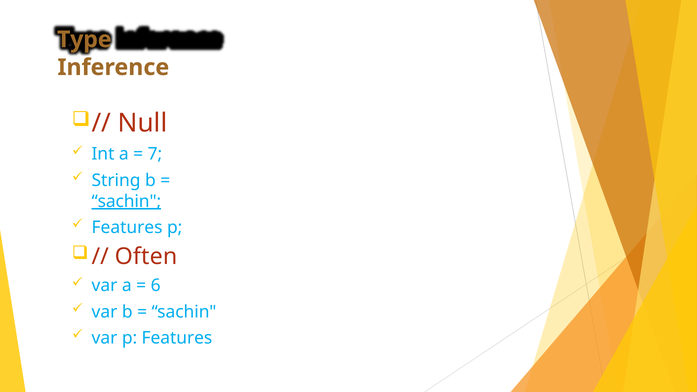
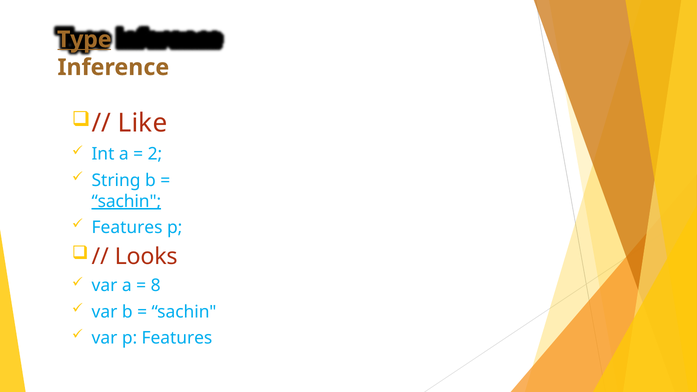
Type underline: none -> present
Null: Null -> Like
7: 7 -> 2
Often: Often -> Looks
6: 6 -> 8
